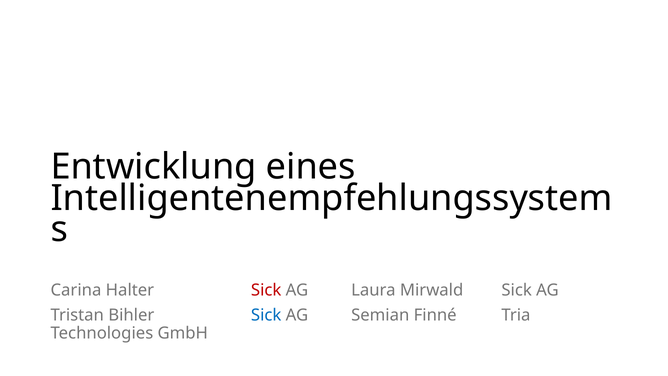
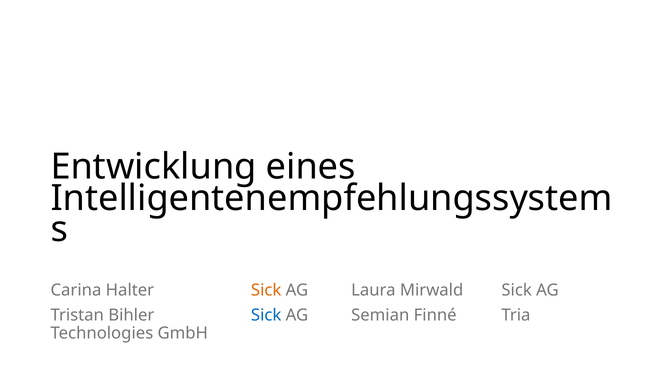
Sick at (266, 290) colour: red -> orange
